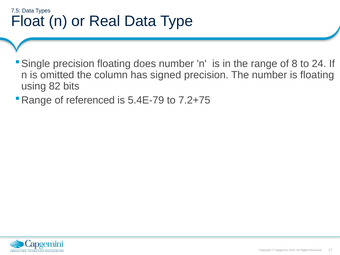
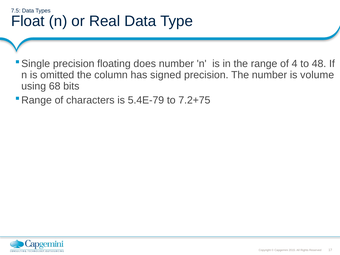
8: 8 -> 4
24: 24 -> 48
is floating: floating -> volume
82: 82 -> 68
referenced: referenced -> characters
